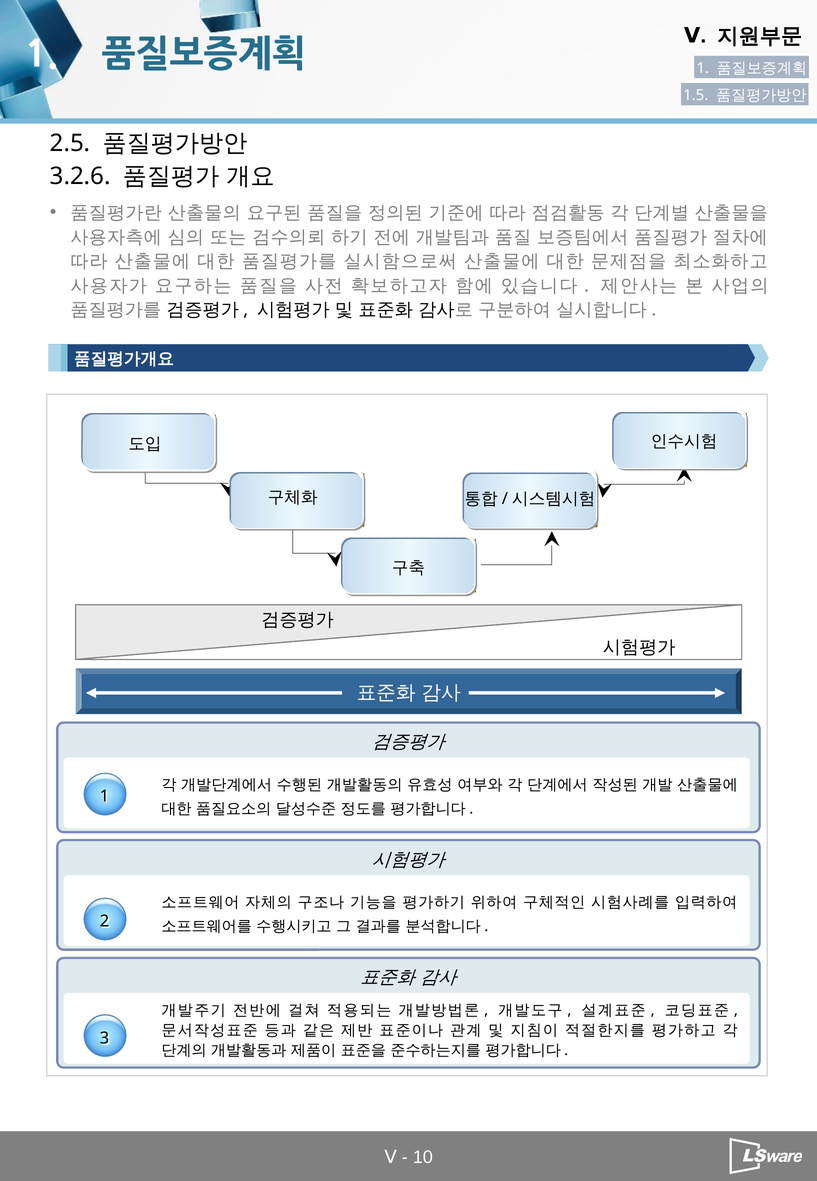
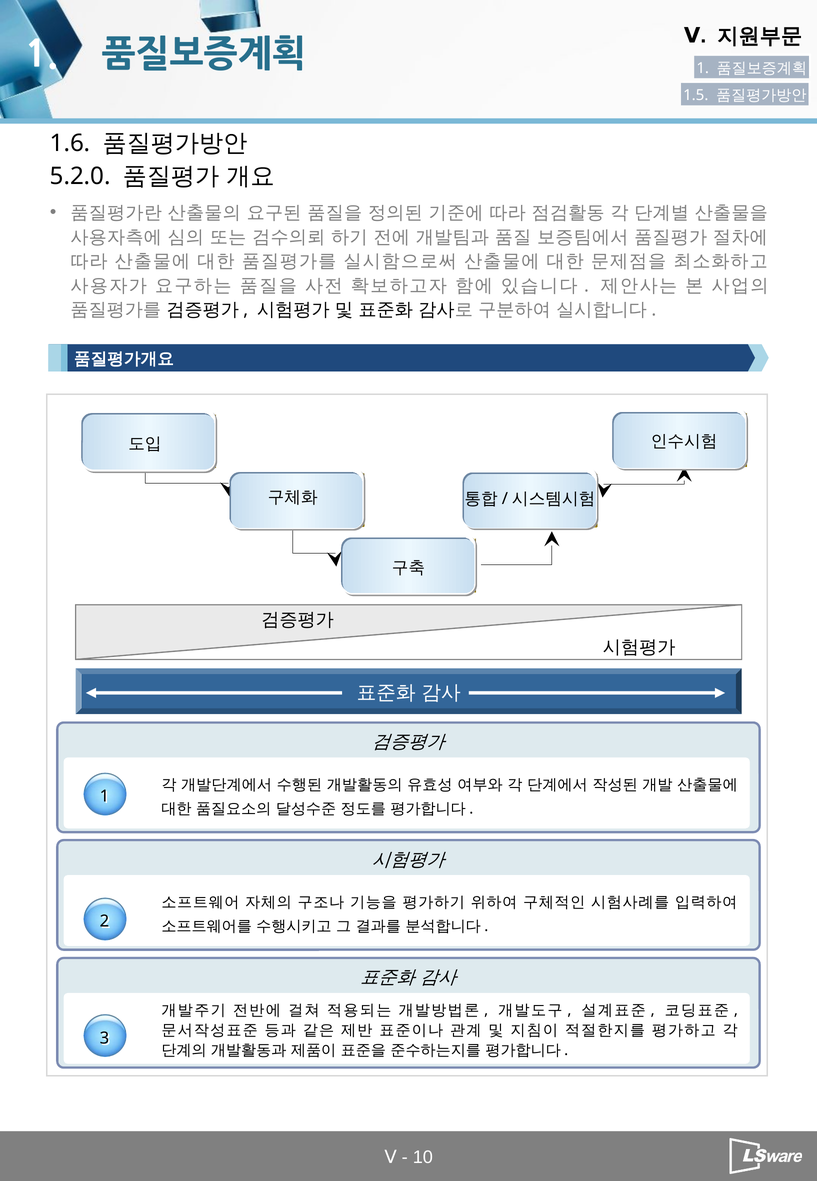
2.5: 2.5 -> 1.6
3.2.6: 3.2.6 -> 5.2.0
